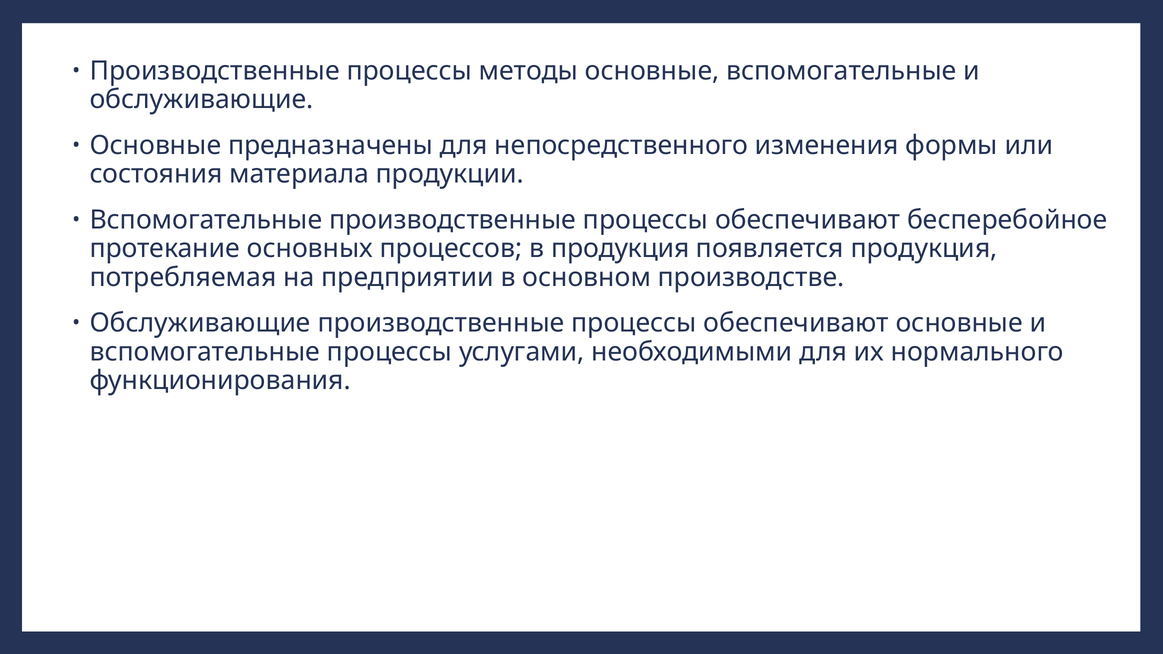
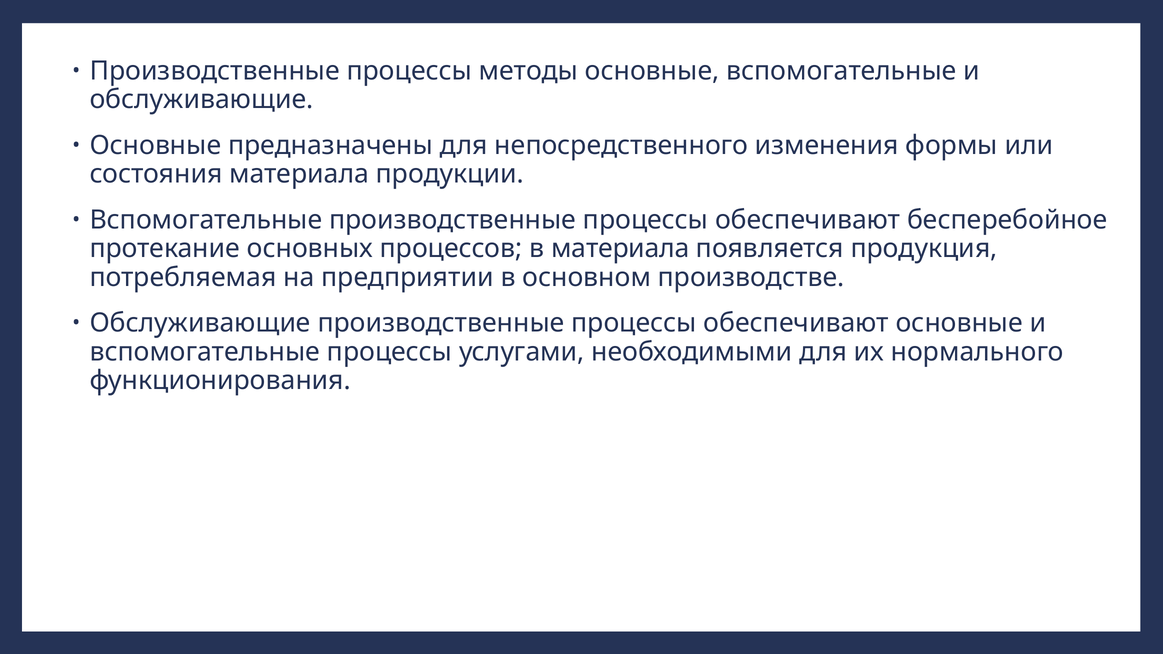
в продукция: продукция -> материала
